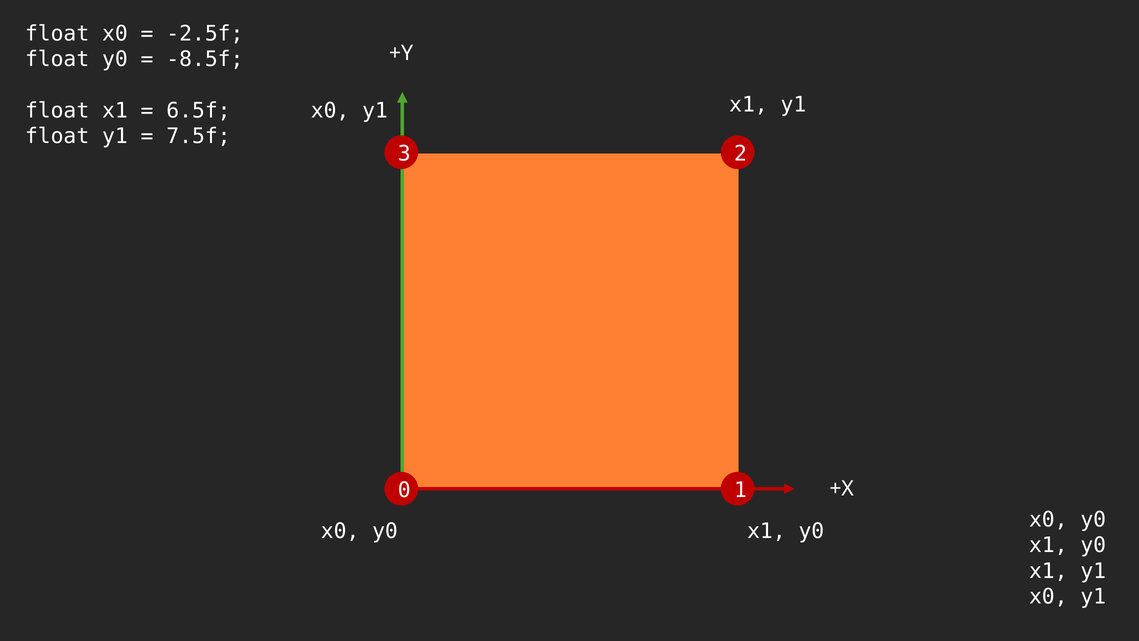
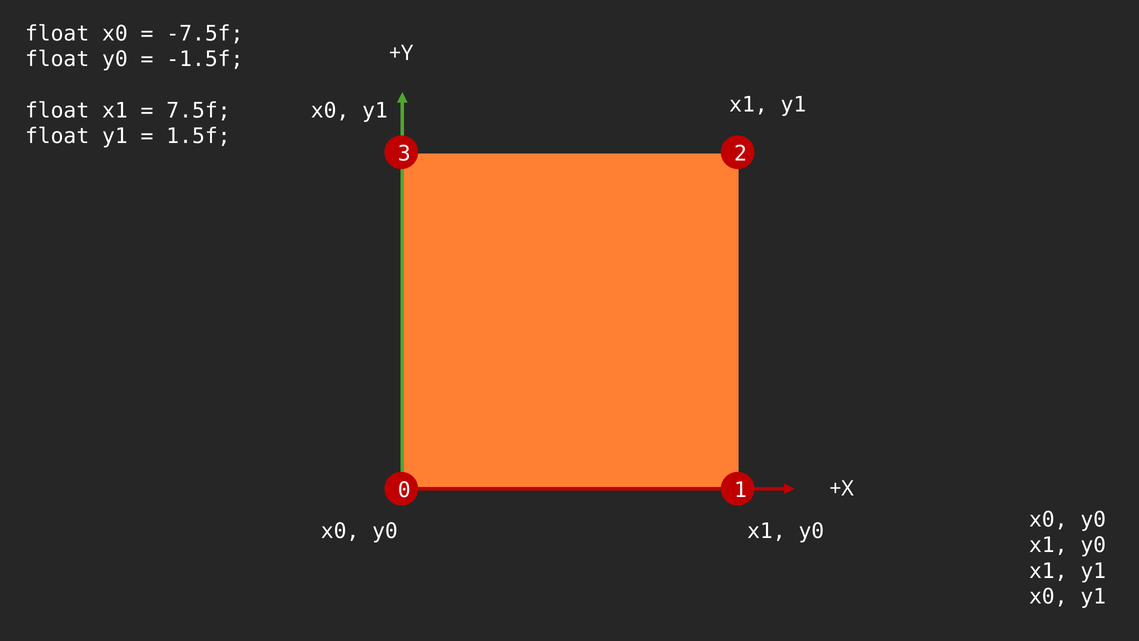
-2.5f: -2.5f -> -7.5f
-8.5f: -8.5f -> -1.5f
6.5f: 6.5f -> 7.5f
7.5f: 7.5f -> 1.5f
